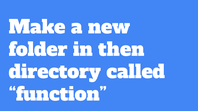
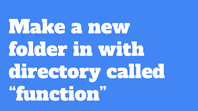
then: then -> with
